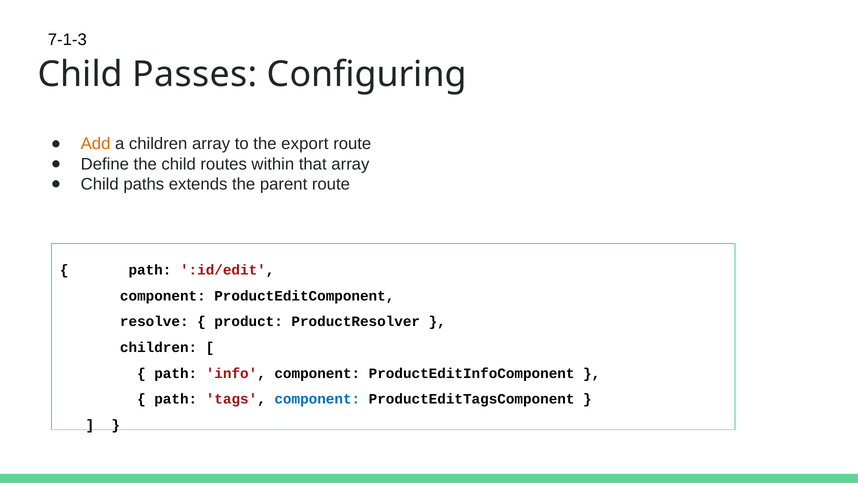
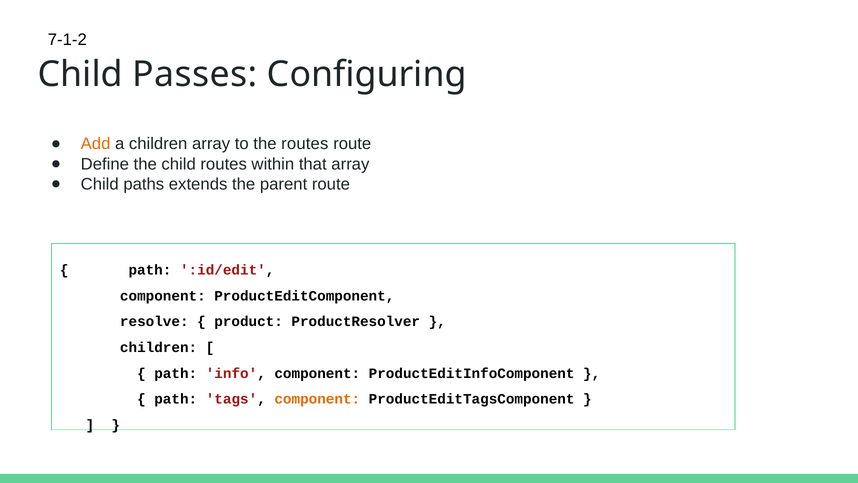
7-1-3: 7-1-3 -> 7-1-2
the export: export -> routes
component at (317, 399) colour: blue -> orange
